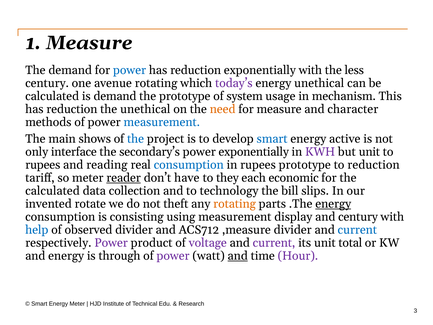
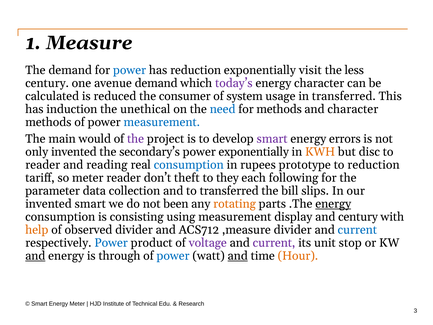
exponentially with: with -> visit
avenue rotating: rotating -> demand
energy unethical: unethical -> character
is demand: demand -> reduced
the prototype: prototype -> consumer
in mechanism: mechanism -> transferred
reduction at (72, 109): reduction -> induction
need colour: orange -> blue
for measure: measure -> methods
shows: shows -> would
the at (136, 139) colour: blue -> purple
smart at (272, 139) colour: blue -> purple
active: active -> errors
only interface: interface -> invented
KWH colour: purple -> orange
but unit: unit -> disc
rupees at (43, 165): rupees -> reader
reader at (124, 178) underline: present -> none
have: have -> theft
economic: economic -> following
calculated at (52, 191): calculated -> parameter
to technology: technology -> transferred
invented rotate: rotate -> smart
theft: theft -> been
help colour: blue -> orange
Power at (111, 243) colour: purple -> blue
total: total -> stop
and at (35, 256) underline: none -> present
power at (173, 256) colour: purple -> blue
Hour colour: purple -> orange
